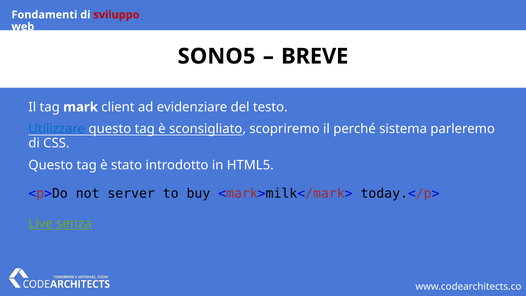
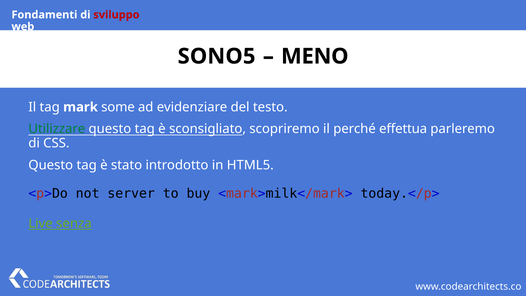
BREVE: BREVE -> MENO
client: client -> some
Utilizzare colour: blue -> green
sistema: sistema -> effettua
